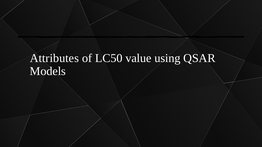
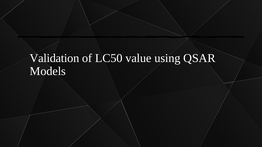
Attributes: Attributes -> Validation
